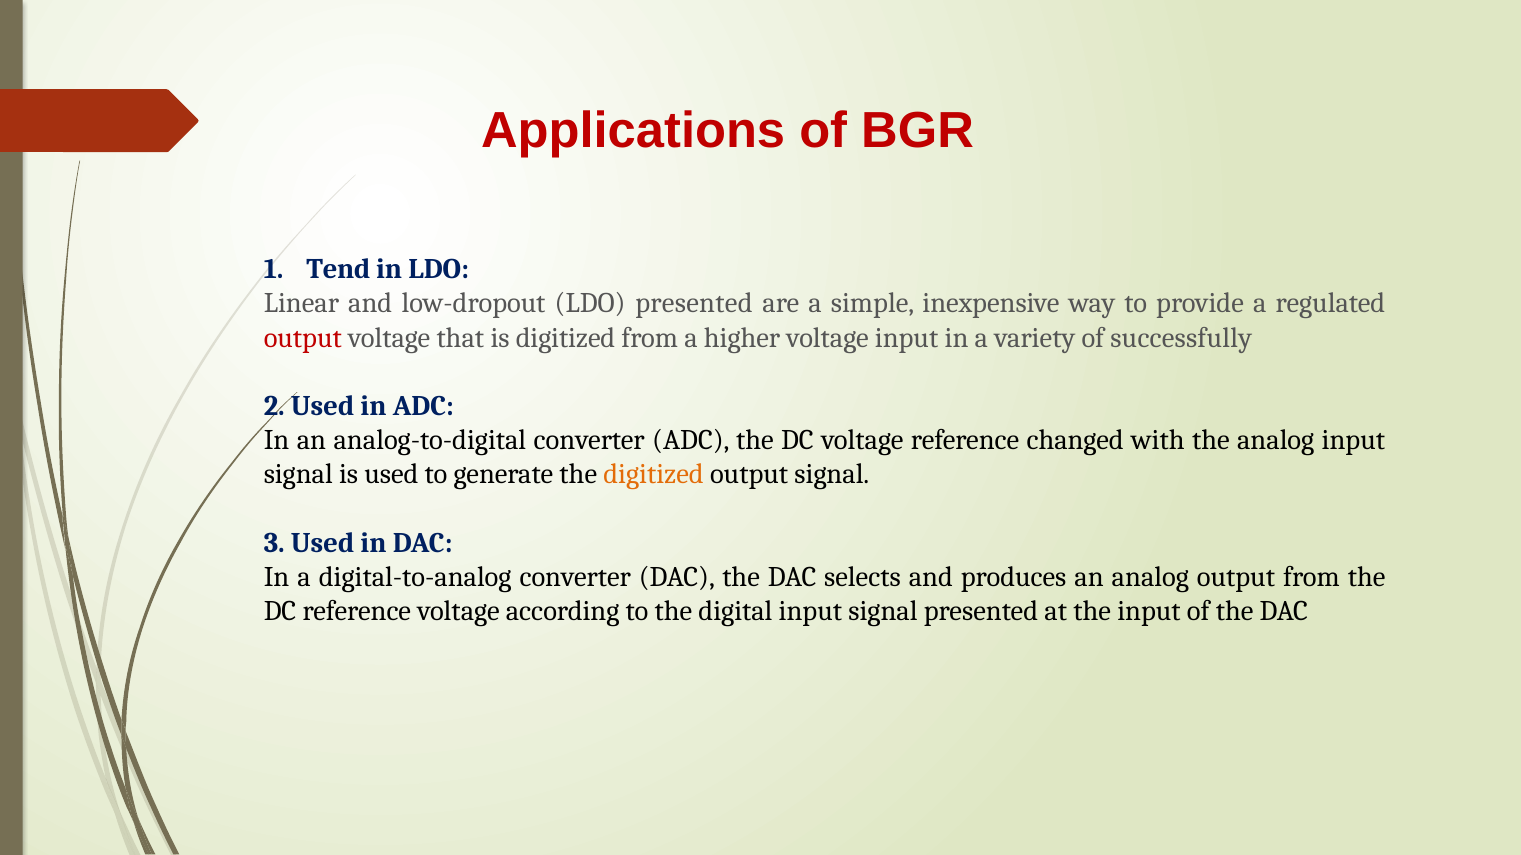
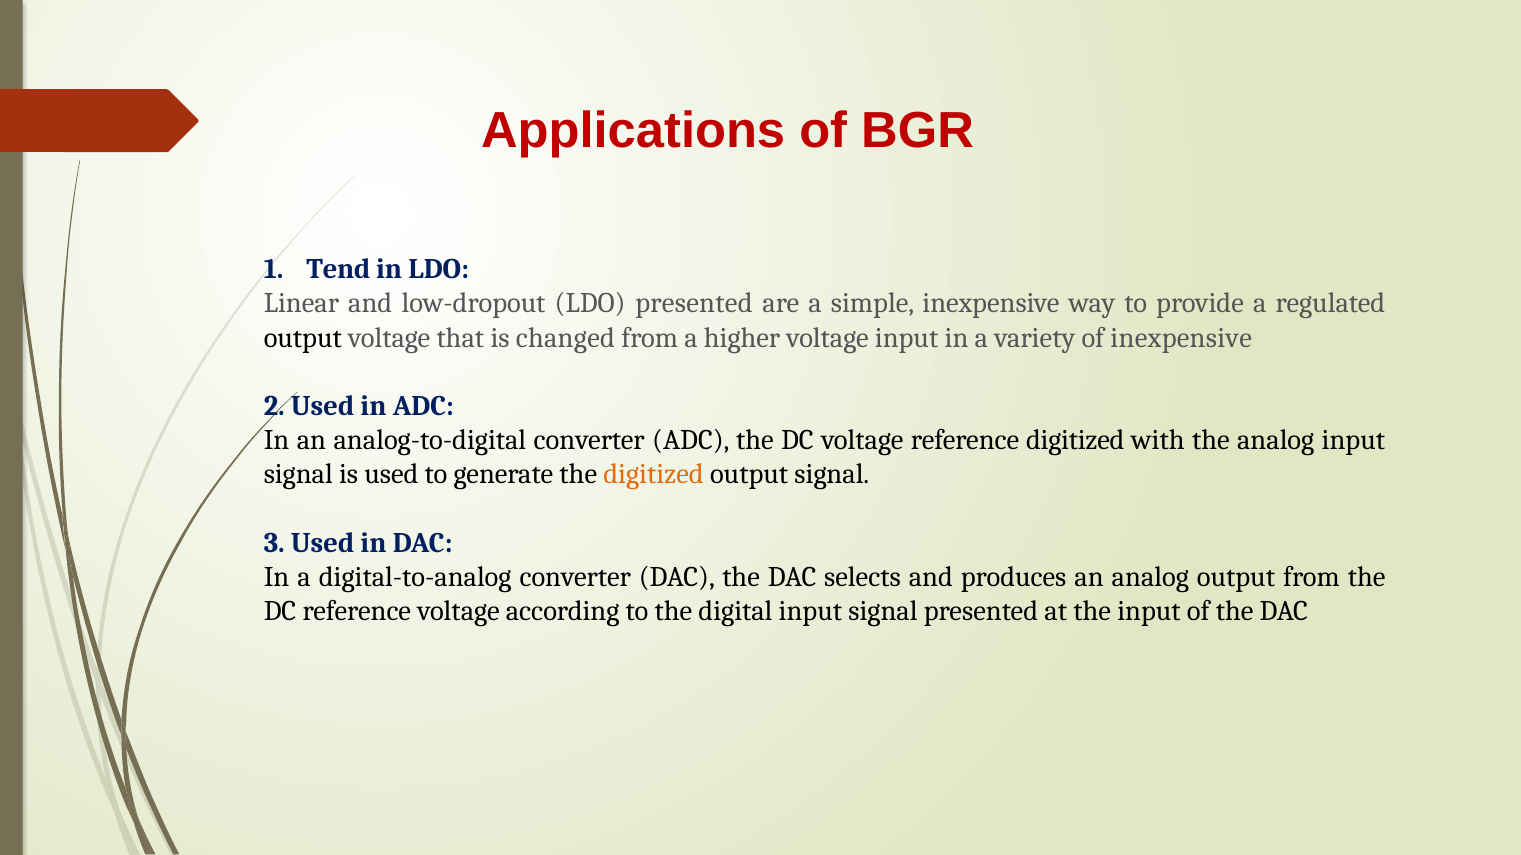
output at (303, 338) colour: red -> black
is digitized: digitized -> changed
of successfully: successfully -> inexpensive
reference changed: changed -> digitized
